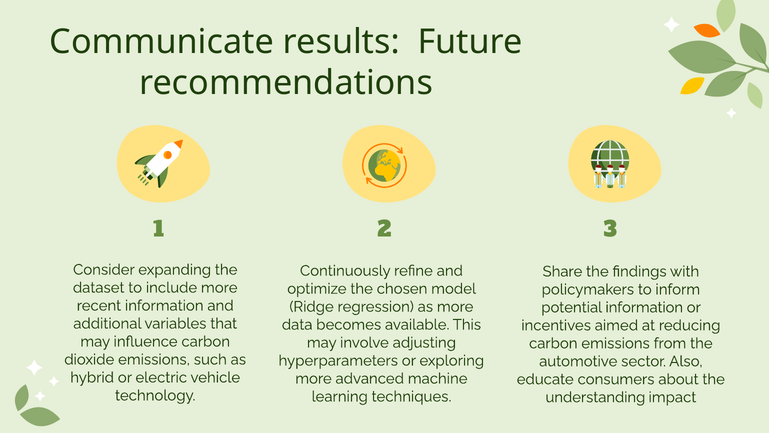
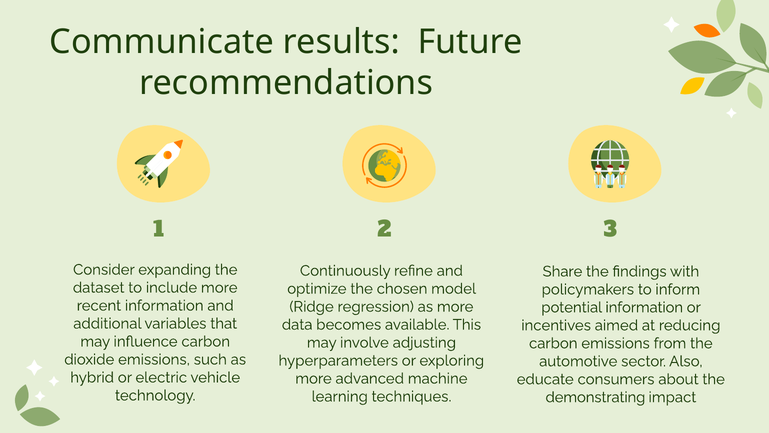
understanding: understanding -> demonstrating
